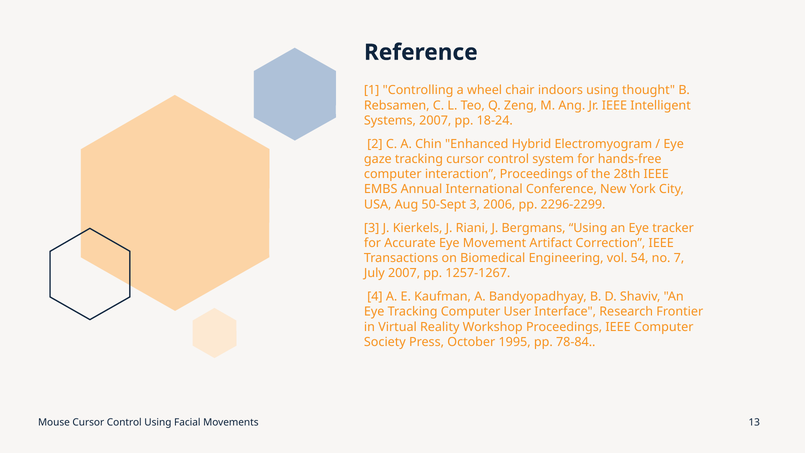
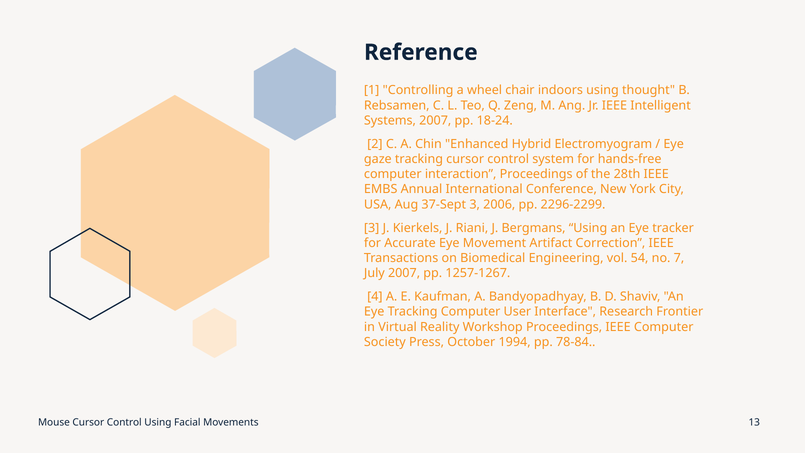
50-Sept: 50-Sept -> 37-Sept
1995: 1995 -> 1994
